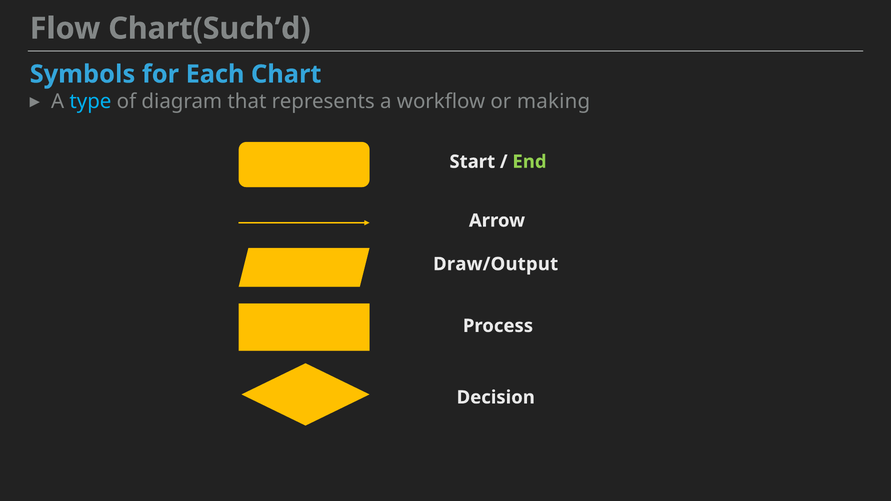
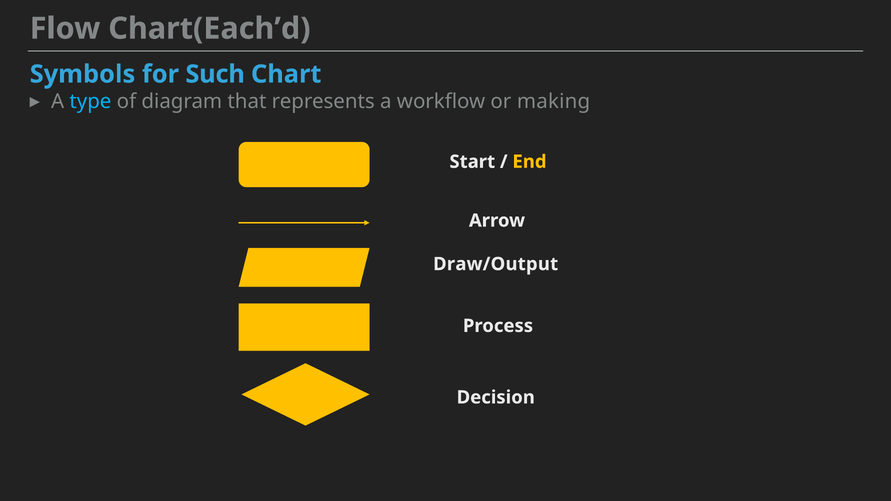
Chart(Such’d: Chart(Such’d -> Chart(Each’d
Each: Each -> Such
End colour: light green -> yellow
